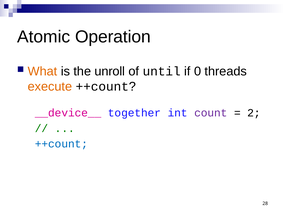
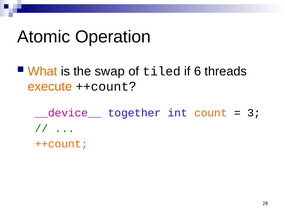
unroll: unroll -> swap
until: until -> tiled
0: 0 -> 6
count colour: purple -> orange
2: 2 -> 3
++count at (61, 144) colour: blue -> orange
